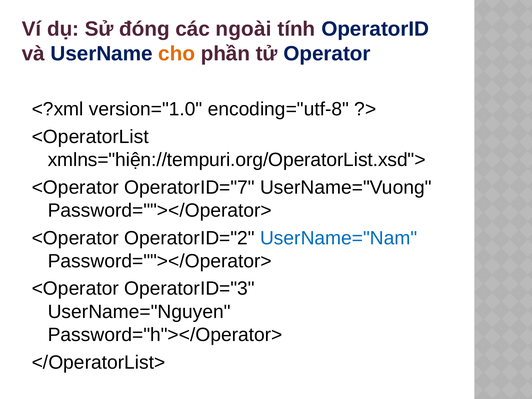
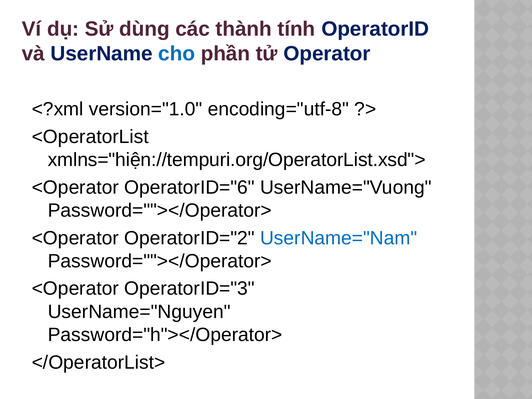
đóng: đóng -> dùng
ngoài: ngoài -> thành
cho colour: orange -> blue
OperatorID="7: OperatorID="7 -> OperatorID="6
